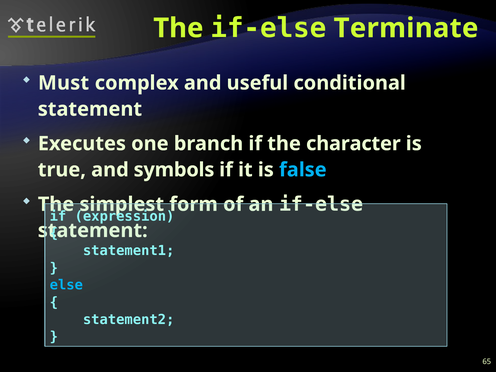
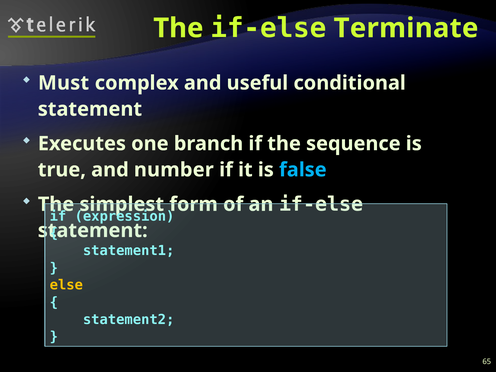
character: character -> sequence
symbols: symbols -> number
else colour: light blue -> yellow
